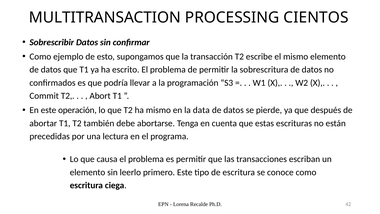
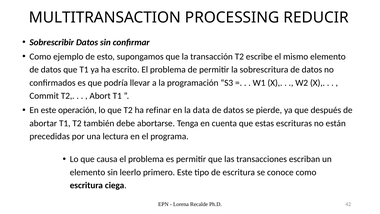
CIENTOS: CIENTOS -> REDUCIR
ha mismo: mismo -> refinar
